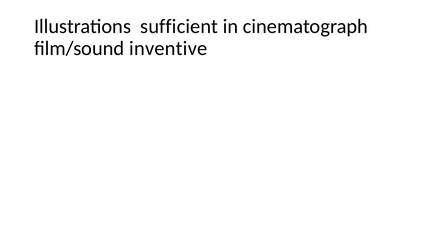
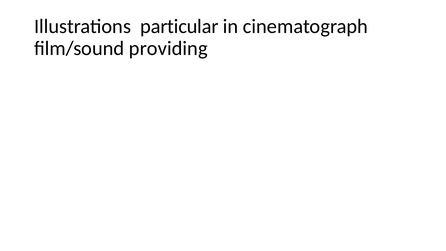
sufficient: sufficient -> particular
inventive: inventive -> providing
